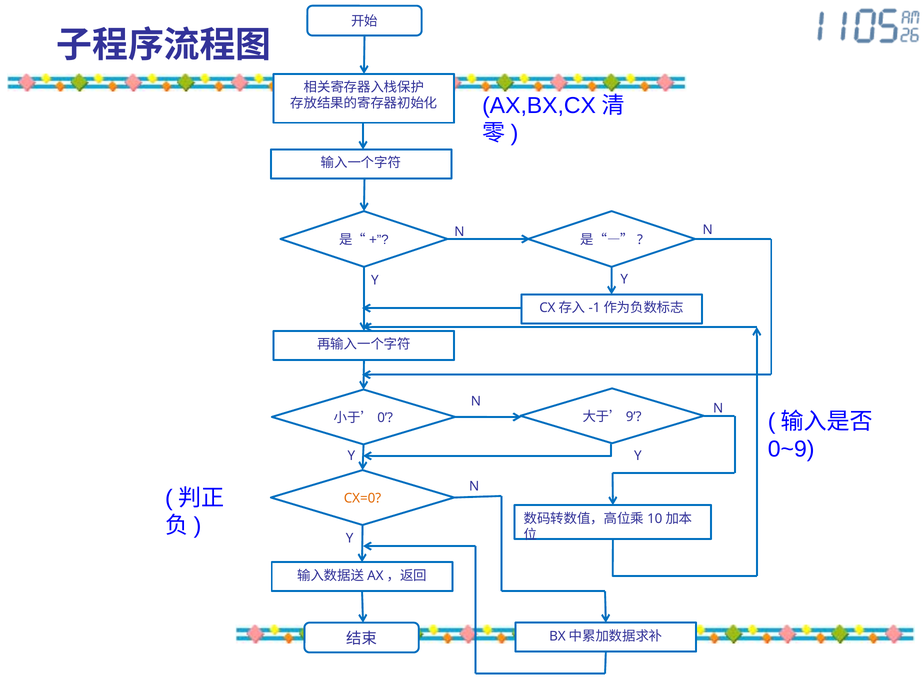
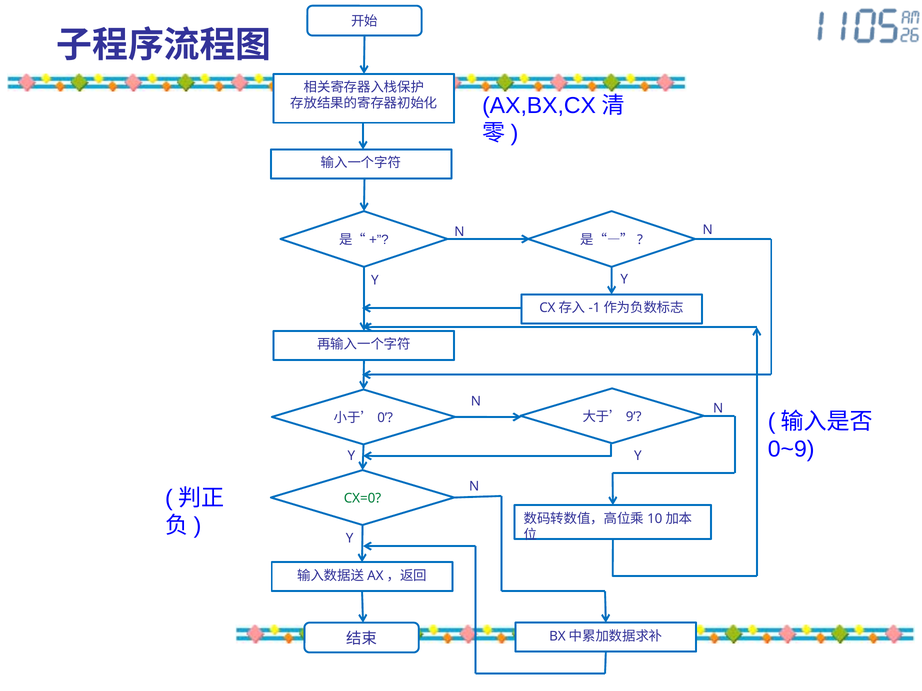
CX=0 colour: orange -> green
